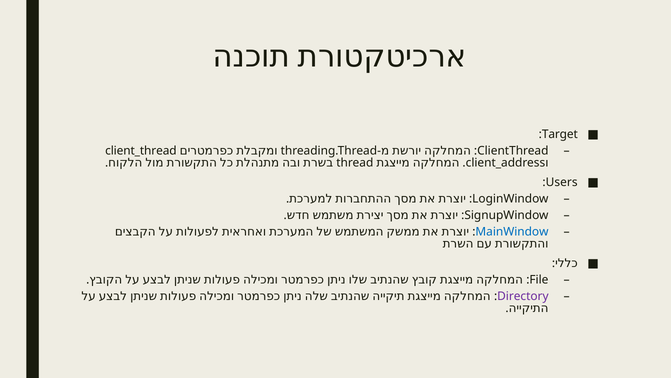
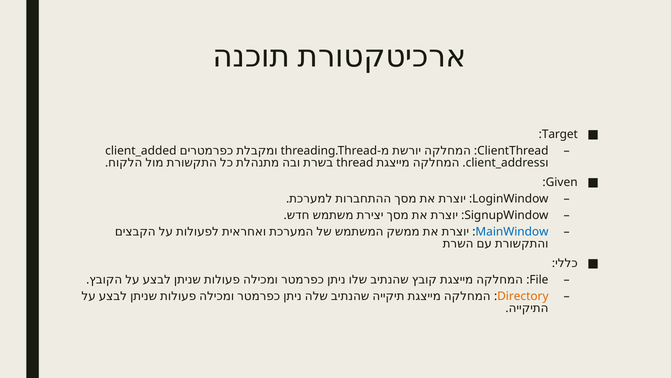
client_thread: client_thread -> client_added
Users: Users -> Given
Directory colour: purple -> orange
